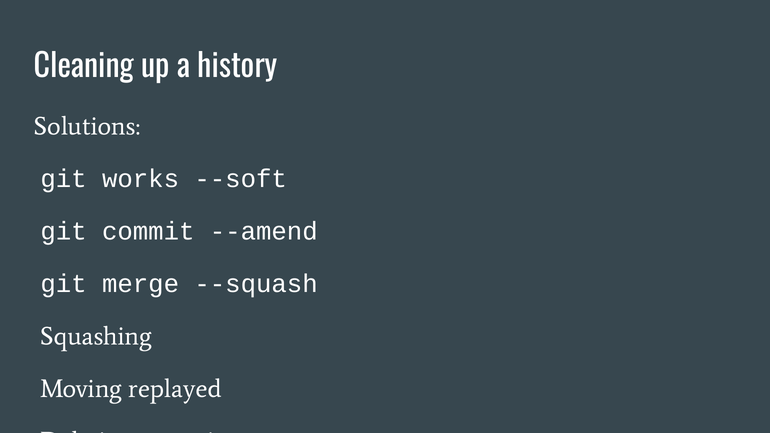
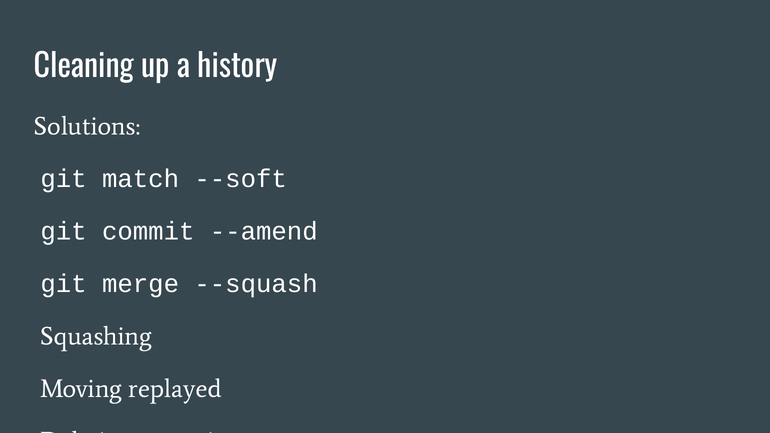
works: works -> match
